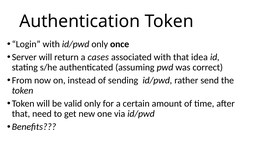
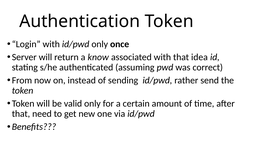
cases: cases -> know
